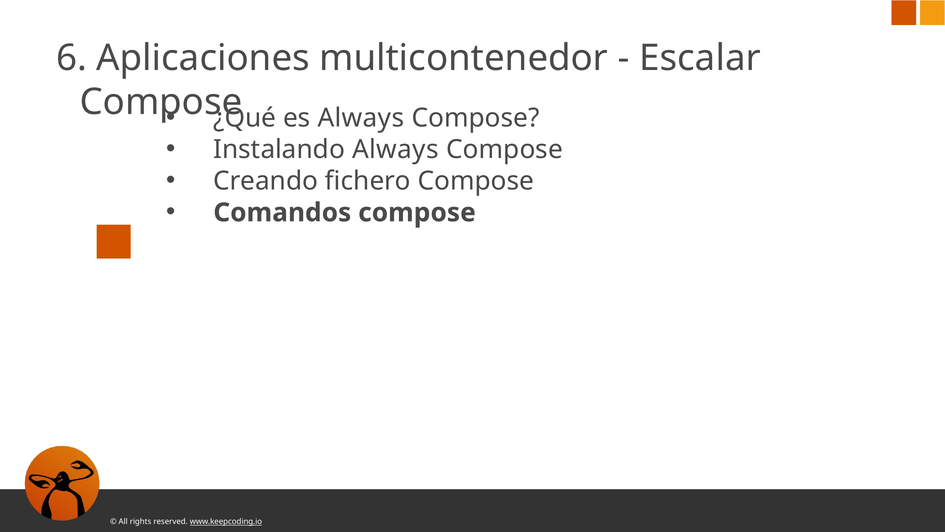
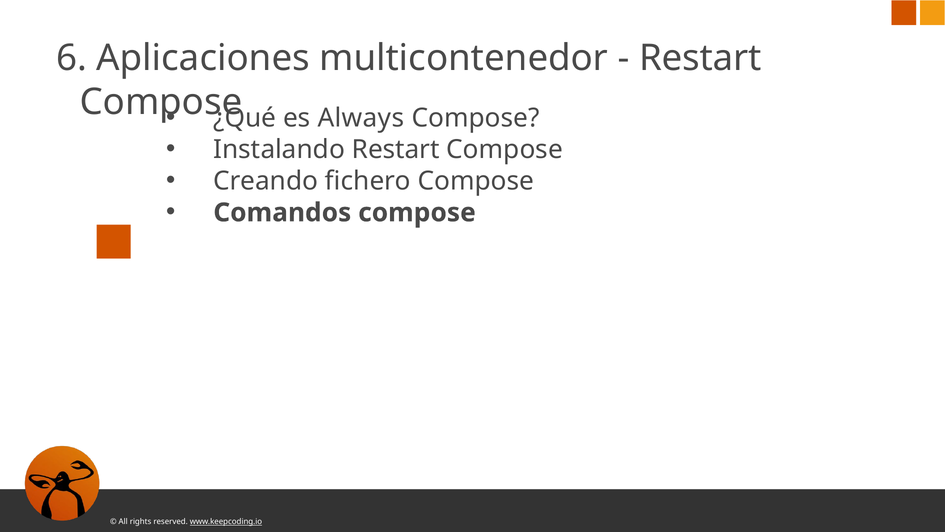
Escalar at (700, 58): Escalar -> Restart
Instalando Always: Always -> Restart
